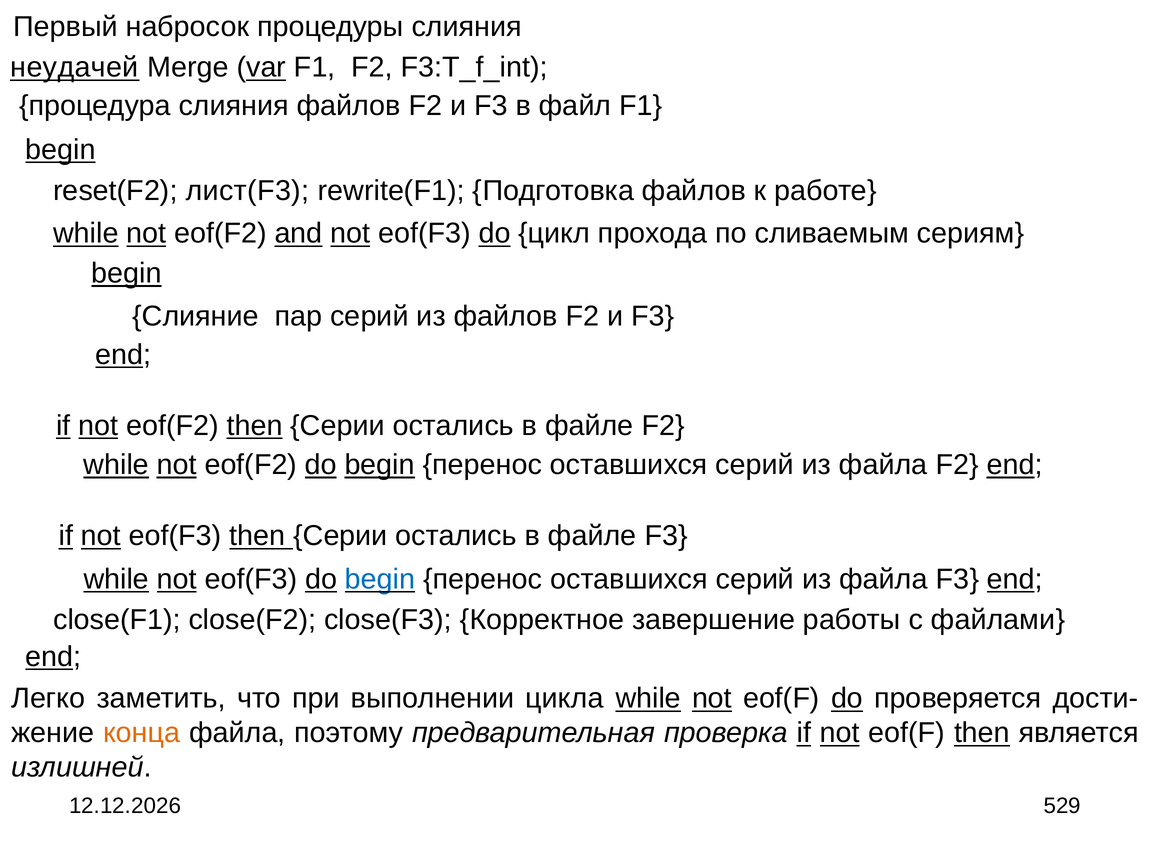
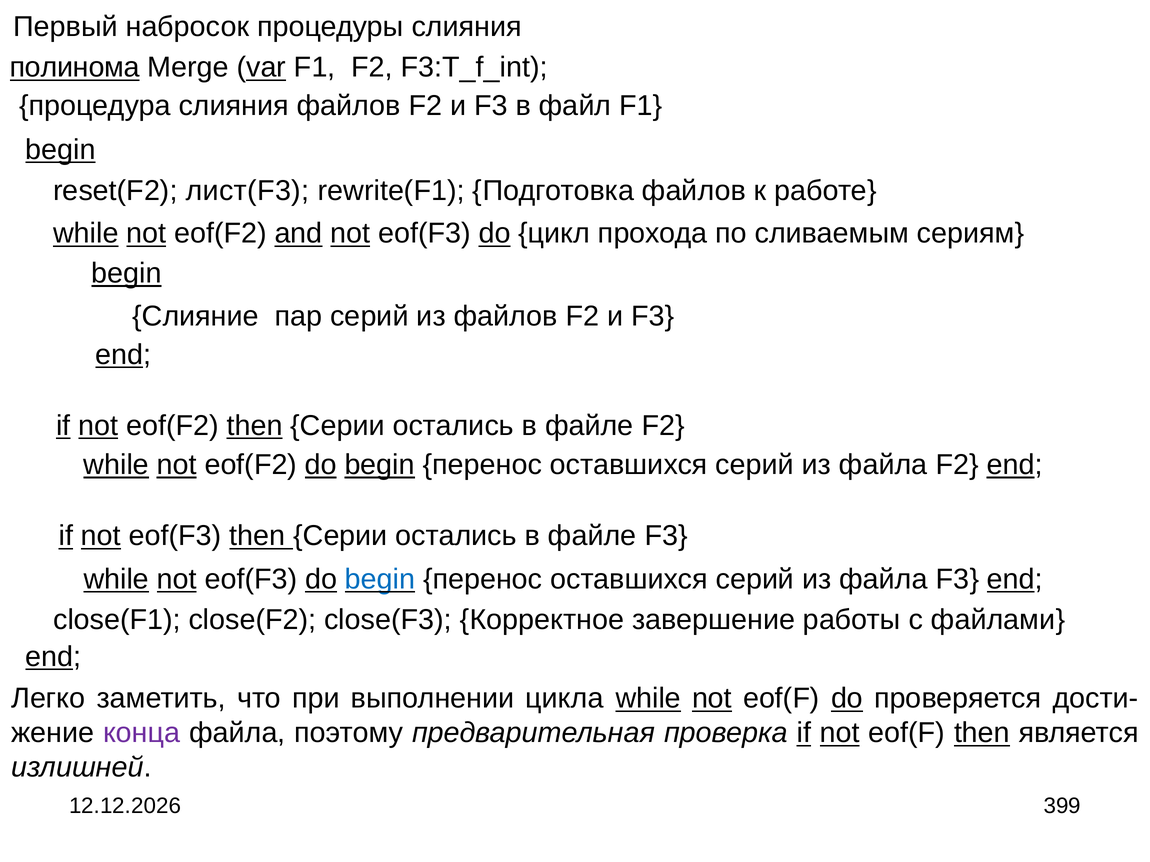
неудачей: неудачей -> полинома
конца colour: orange -> purple
529: 529 -> 399
